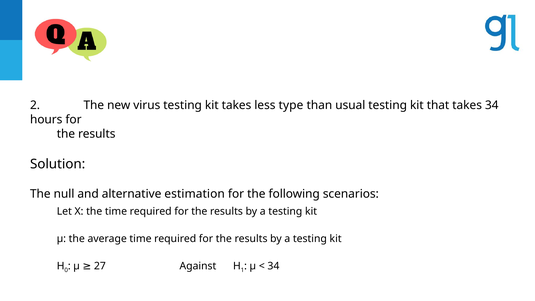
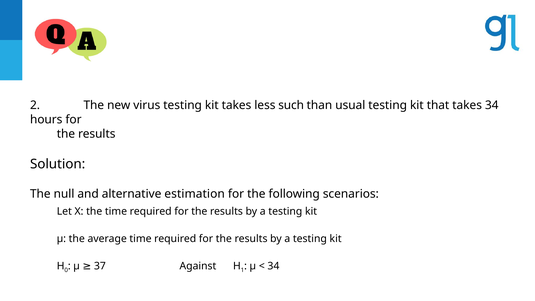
type: type -> such
27: 27 -> 37
